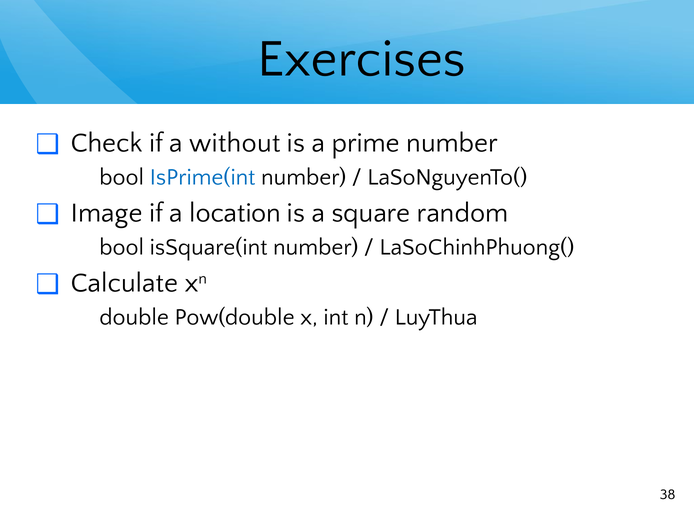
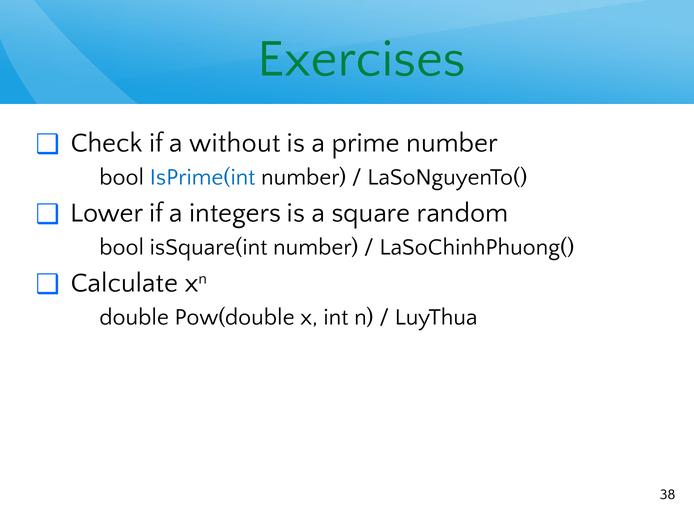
Exercises colour: black -> green
Image: Image -> Lower
location: location -> integers
